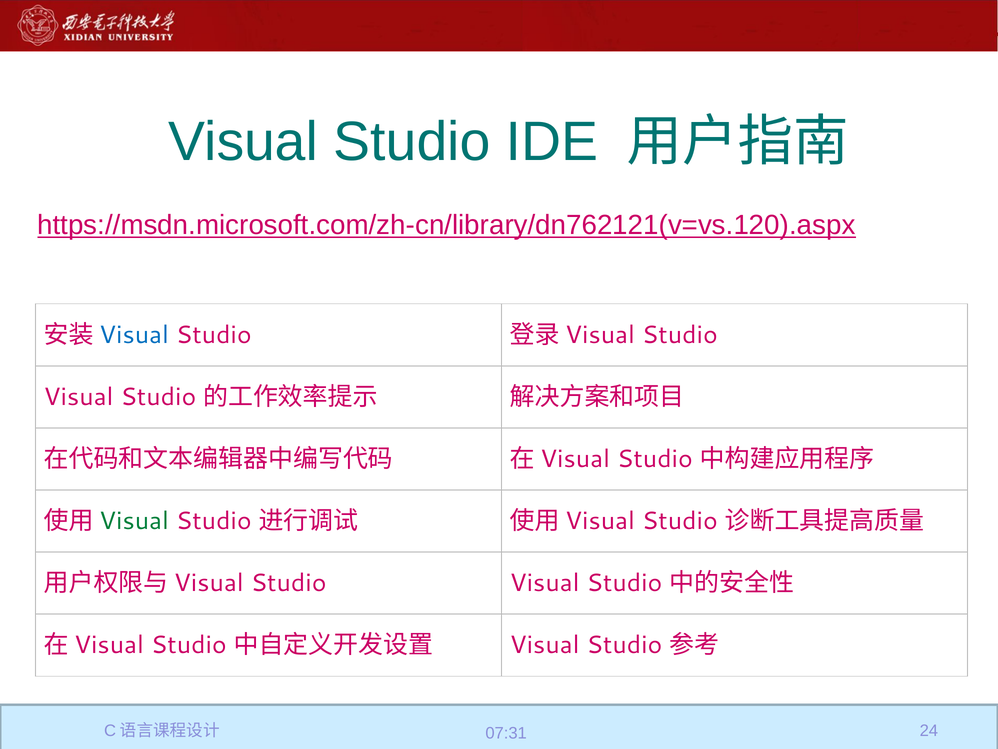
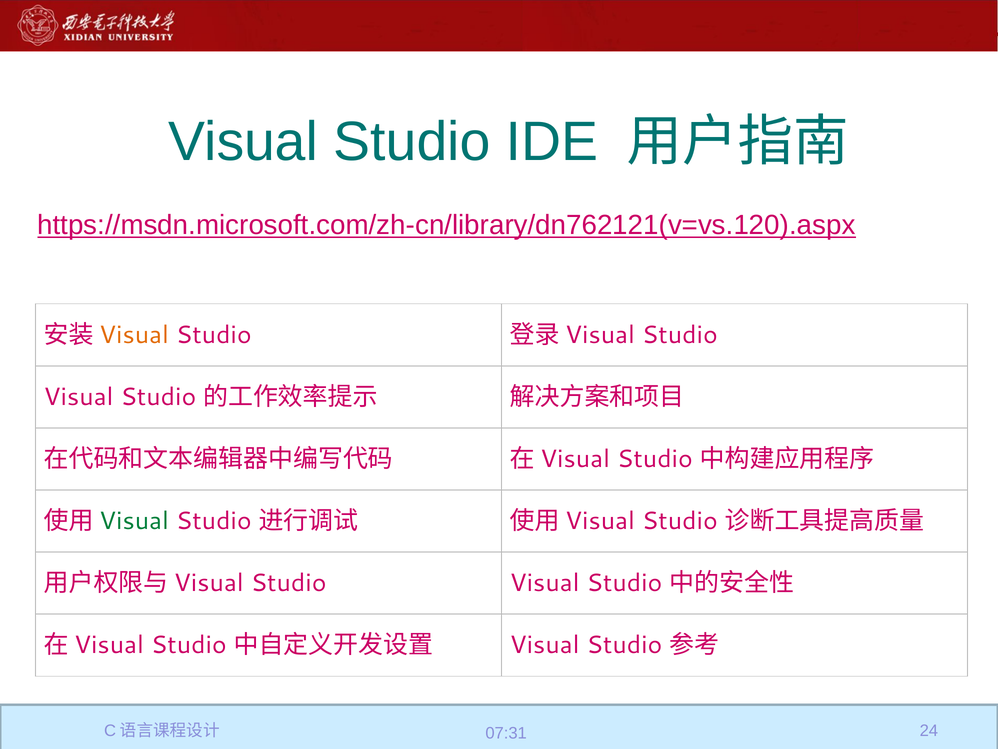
Visual at (134, 335) colour: blue -> orange
